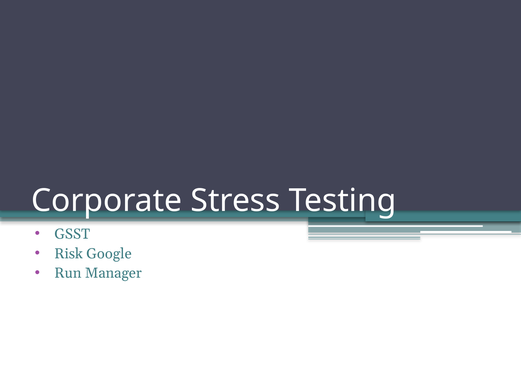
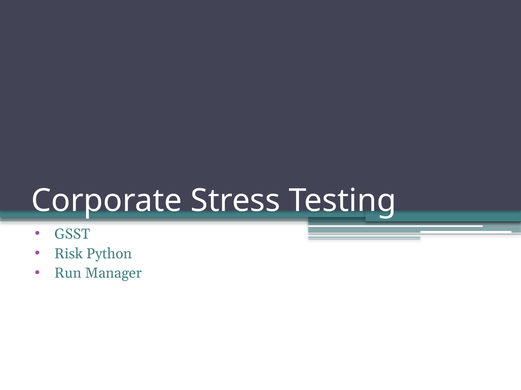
Google: Google -> Python
